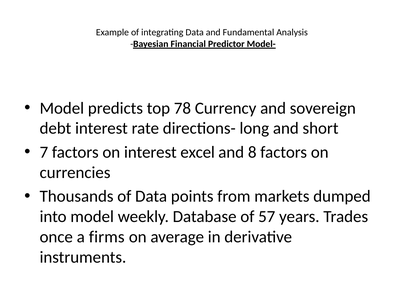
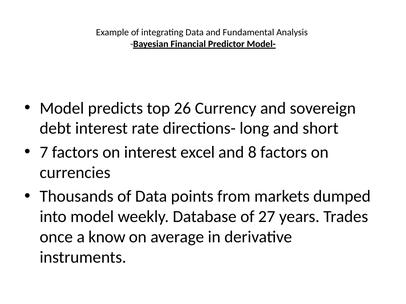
78: 78 -> 26
57: 57 -> 27
firms: firms -> know
